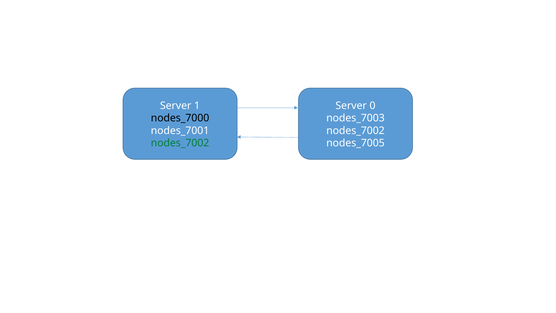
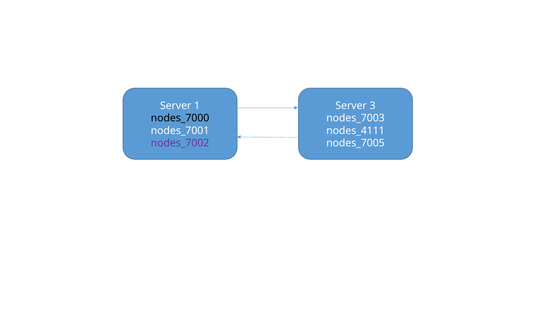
0: 0 -> 3
nodes_7002 at (355, 131): nodes_7002 -> nodes_4111
nodes_7002 at (180, 143) colour: green -> purple
